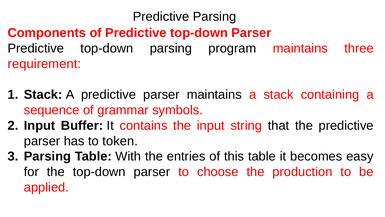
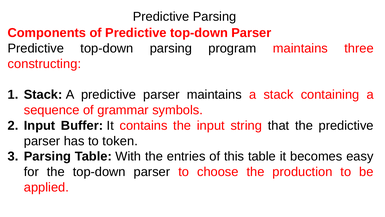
requirement: requirement -> constructing
